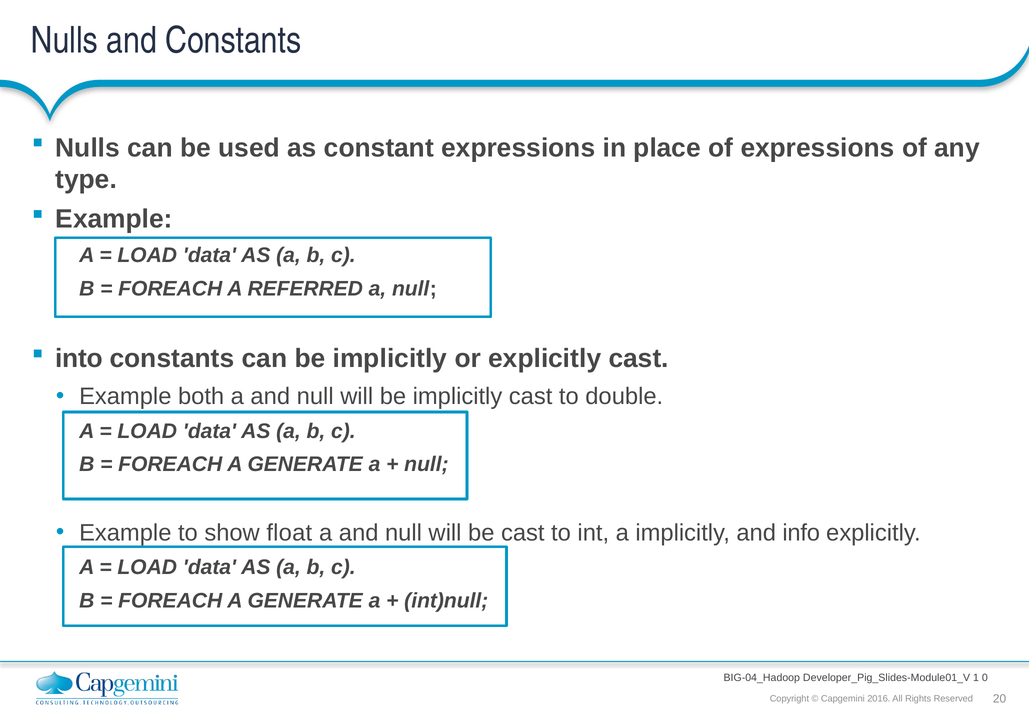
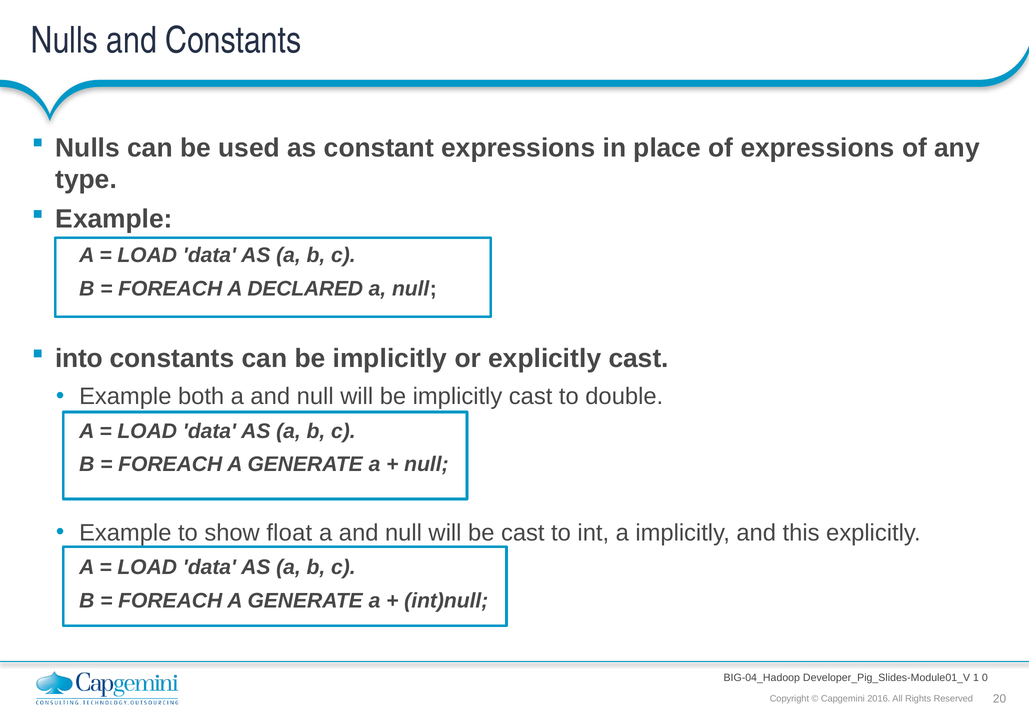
REFERRED: REFERRED -> DECLARED
info: info -> this
